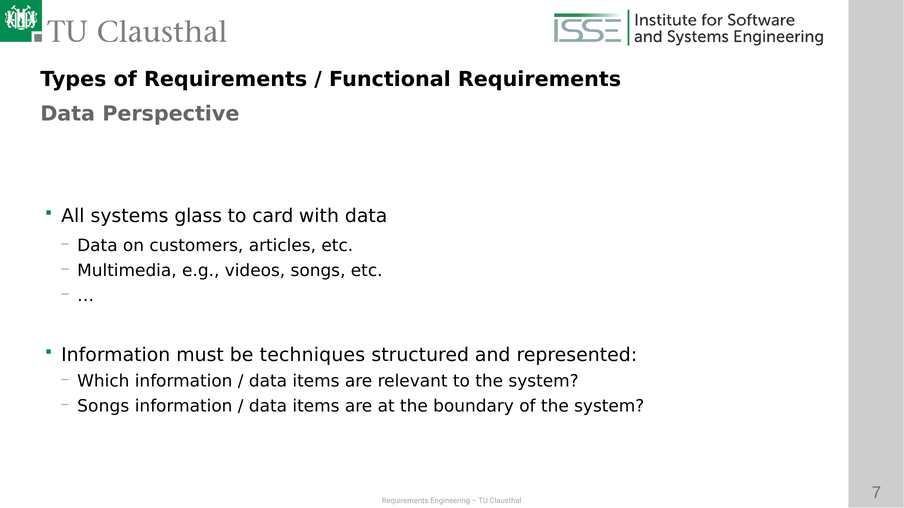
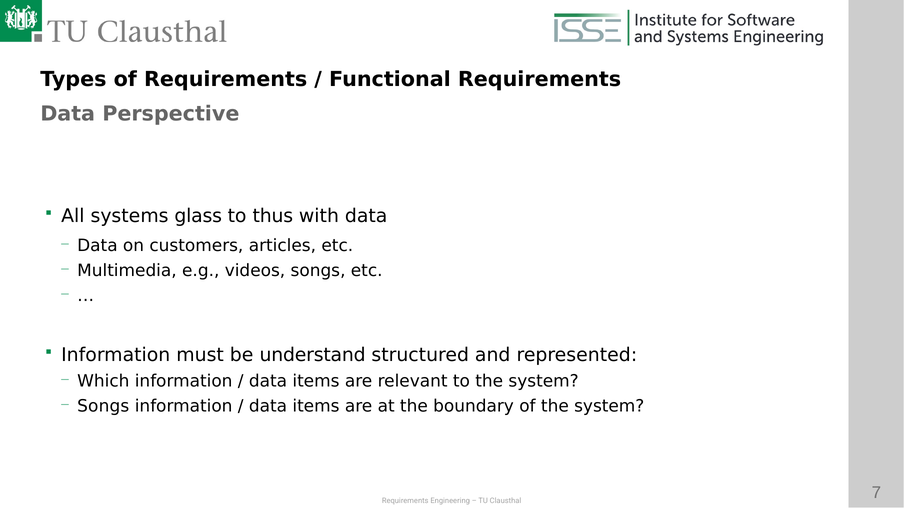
card: card -> thus
techniques: techniques -> understand
